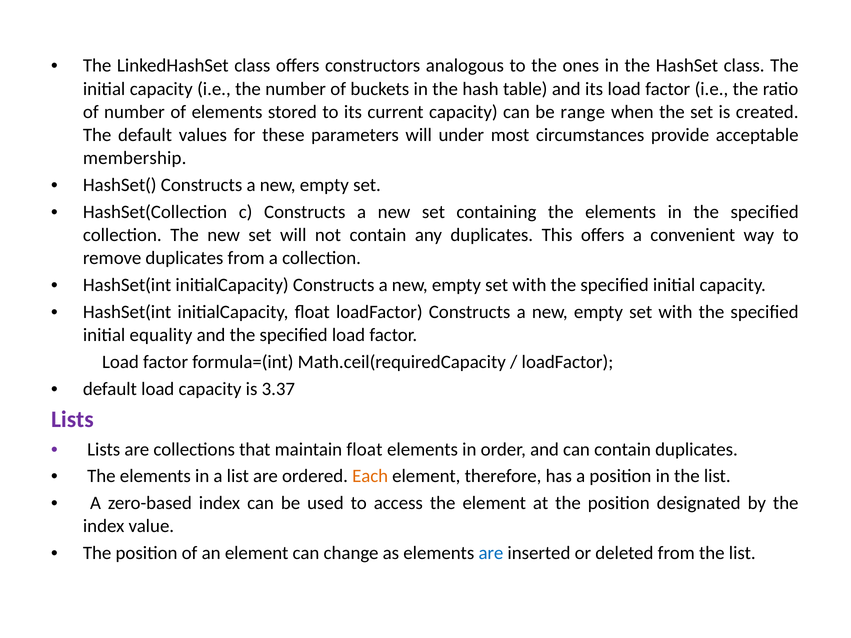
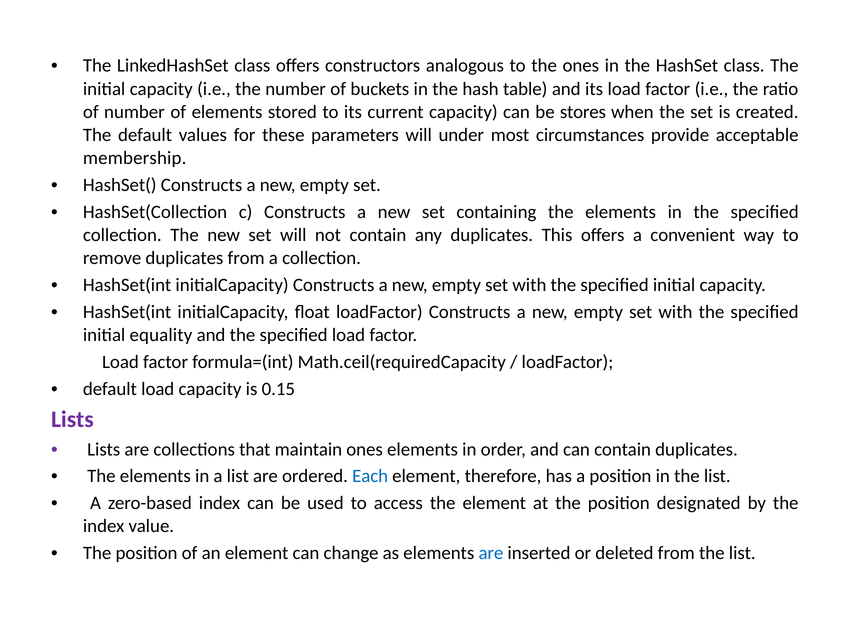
range: range -> stores
3.37: 3.37 -> 0.15
maintain float: float -> ones
Each colour: orange -> blue
